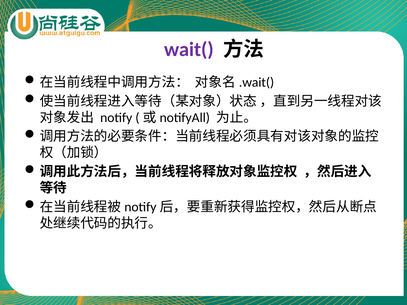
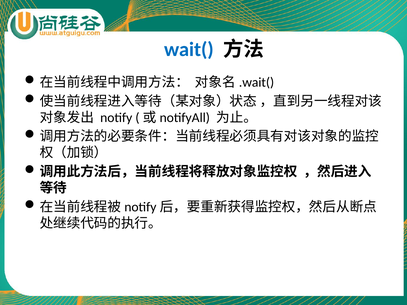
wait( colour: purple -> blue
